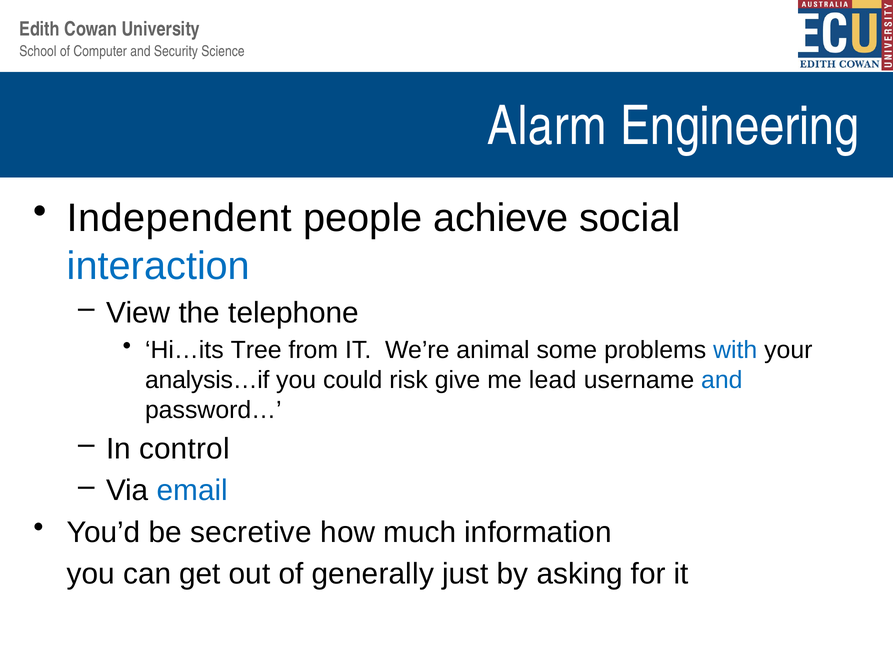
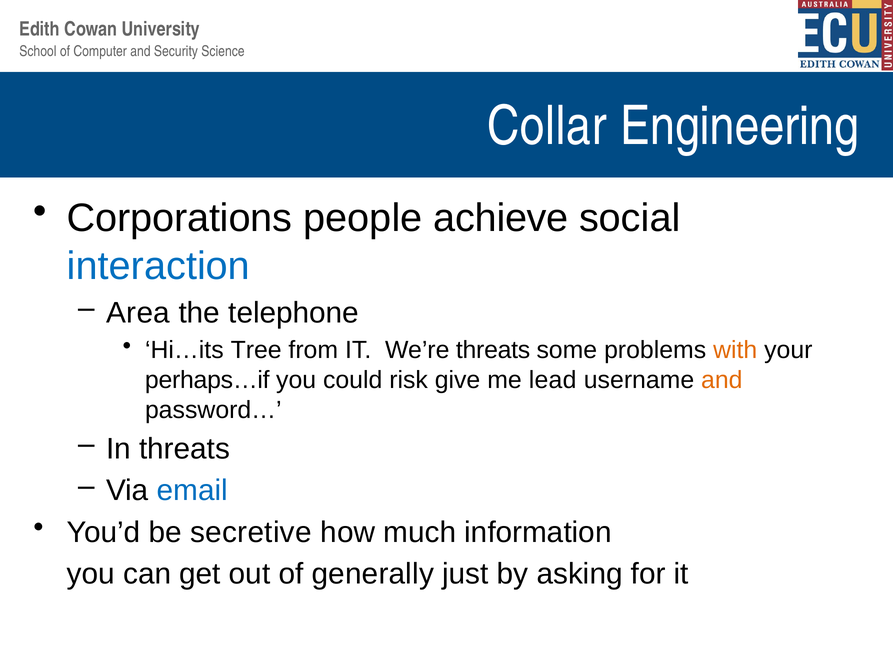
Alarm: Alarm -> Collar
Independent: Independent -> Corporations
View: View -> Area
We’re animal: animal -> threats
with colour: blue -> orange
analysis…if: analysis…if -> perhaps…if
and at (722, 380) colour: blue -> orange
In control: control -> threats
